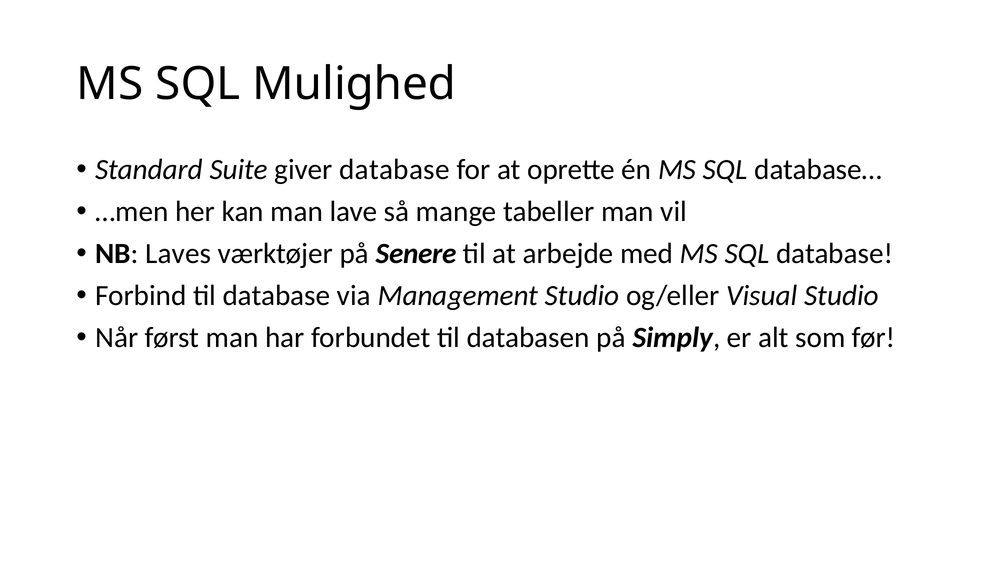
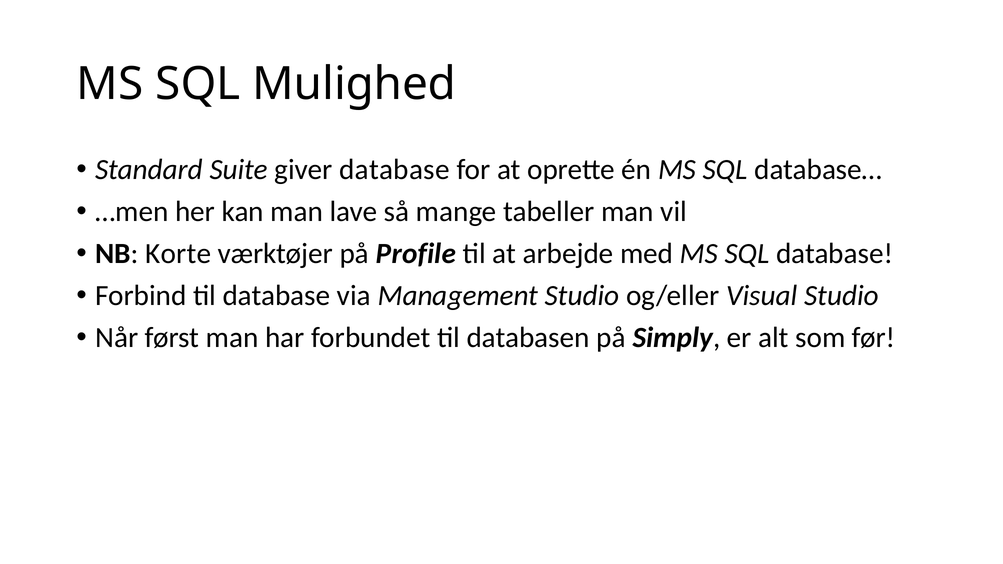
Laves: Laves -> Korte
Senere: Senere -> Profile
